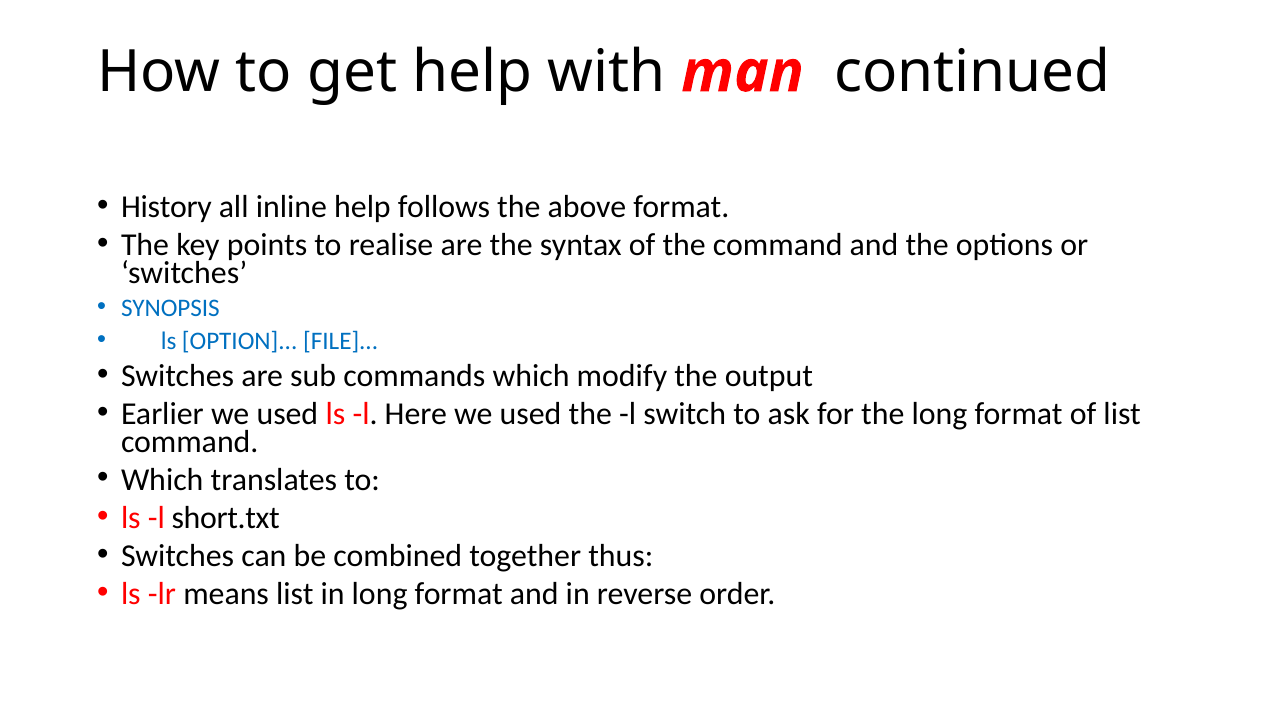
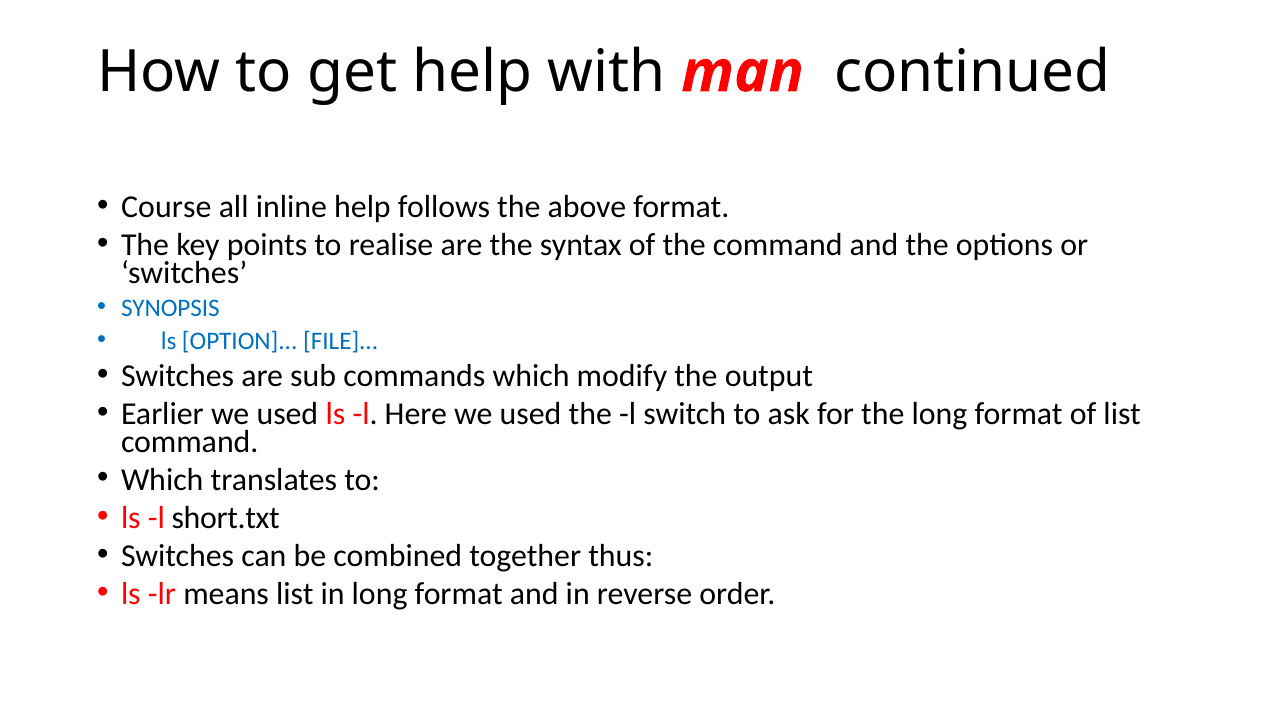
History: History -> Course
